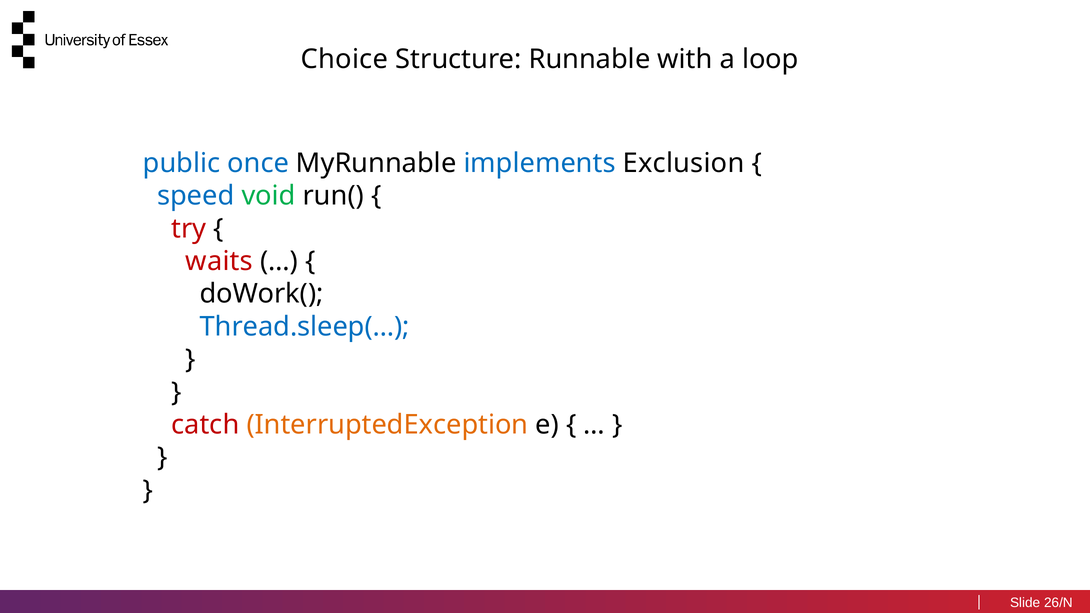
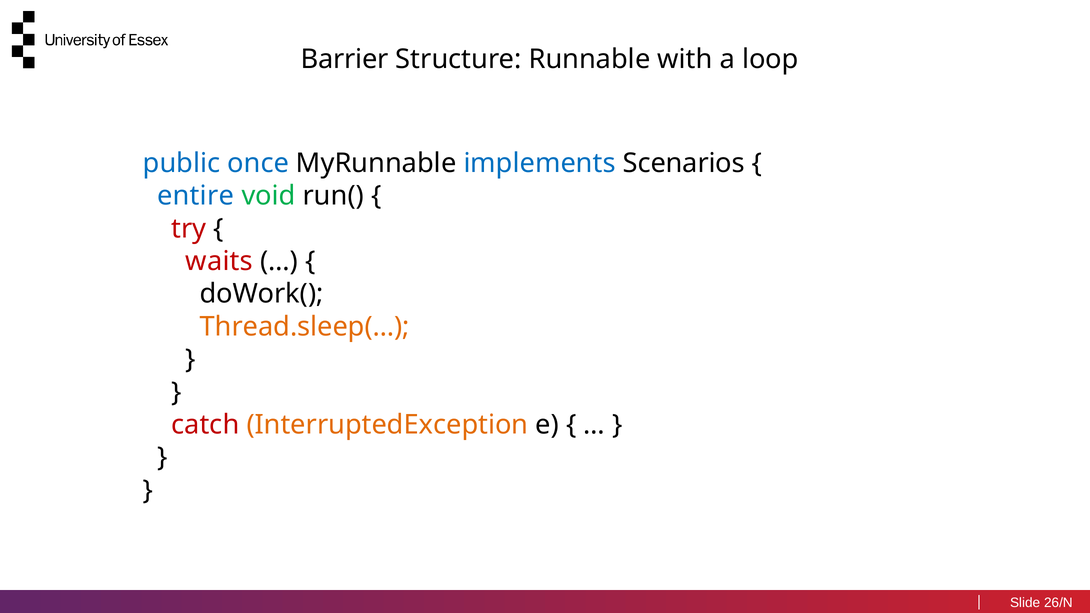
Choice: Choice -> Barrier
Exclusion: Exclusion -> Scenarios
speed: speed -> entire
Thread.sleep(… colour: blue -> orange
